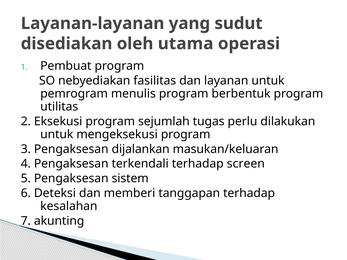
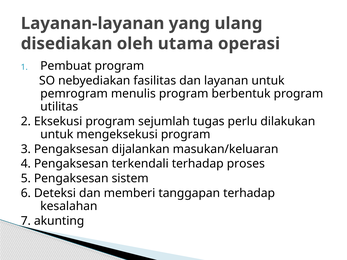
sudut: sudut -> ulang
screen: screen -> proses
